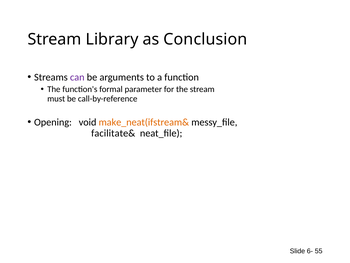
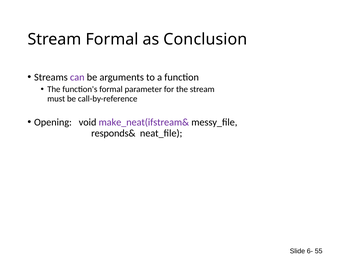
Stream Library: Library -> Formal
make_neat(ifstream& colour: orange -> purple
facilitate&: facilitate& -> responds&
